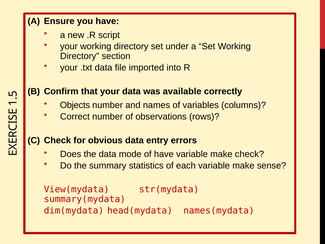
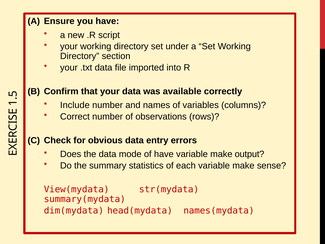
Objects: Objects -> Include
make check: check -> output
